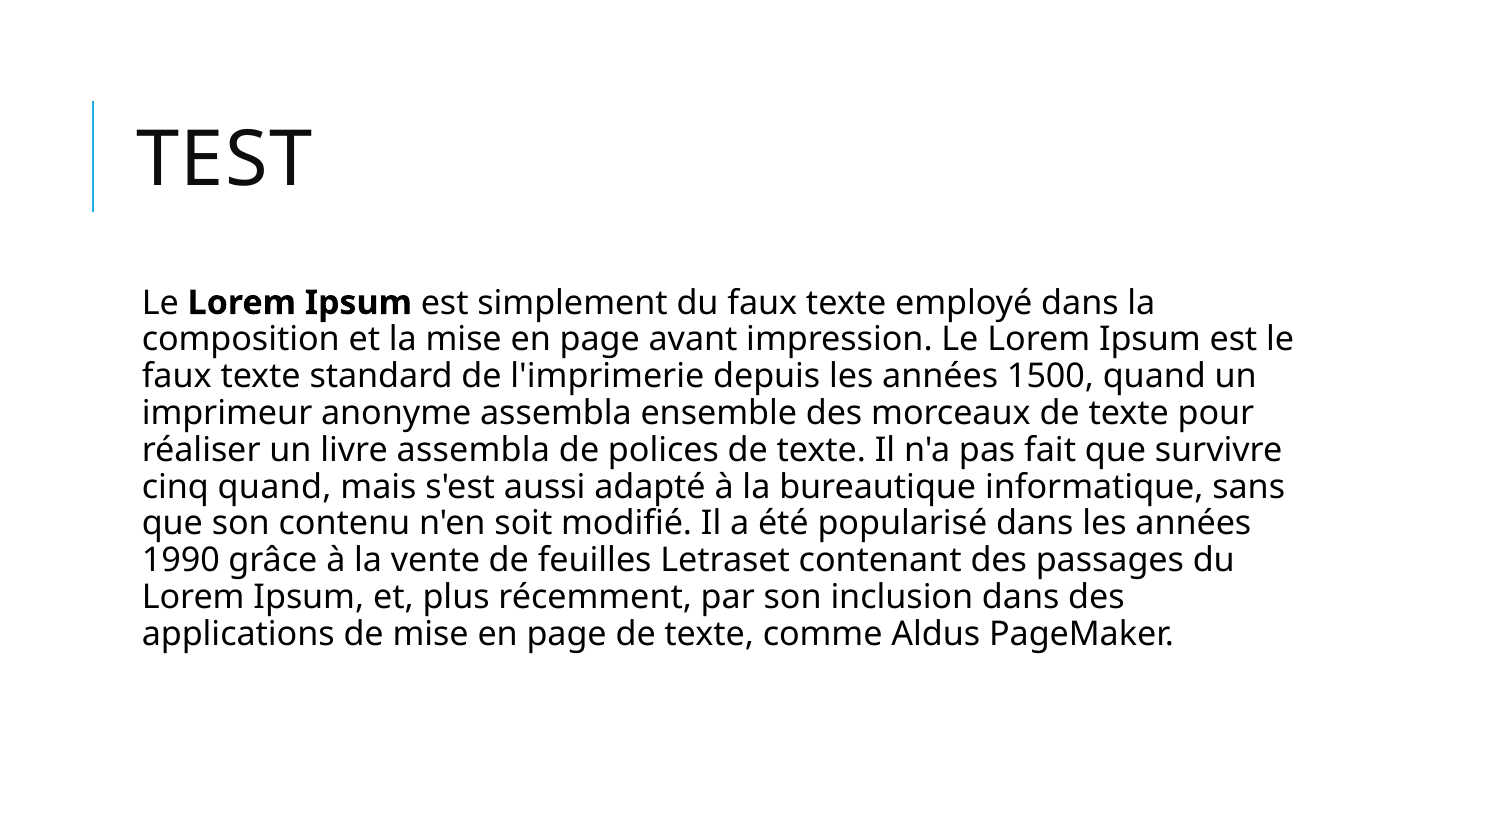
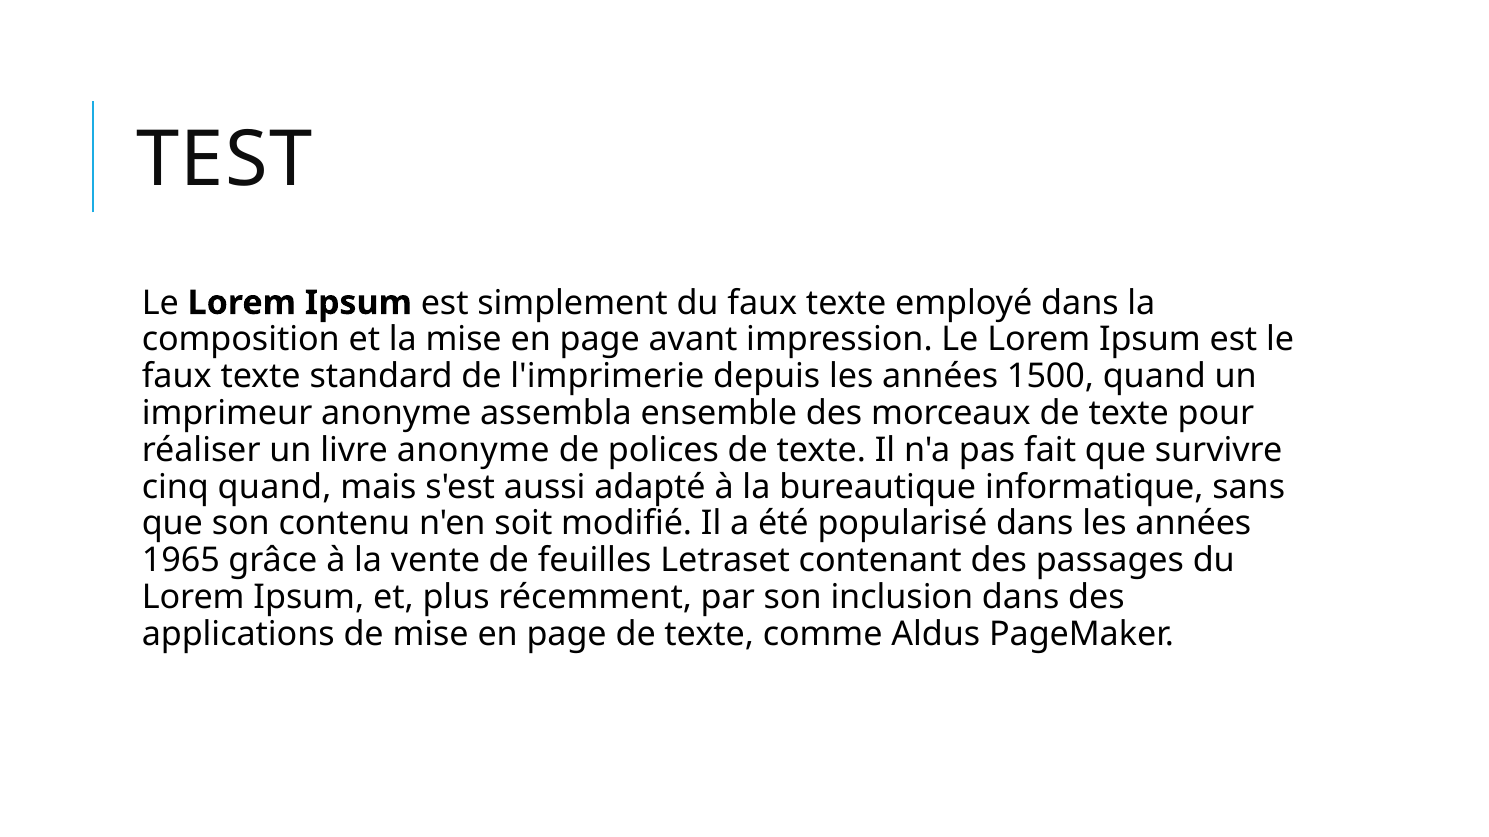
livre assembla: assembla -> anonyme
1990: 1990 -> 1965
